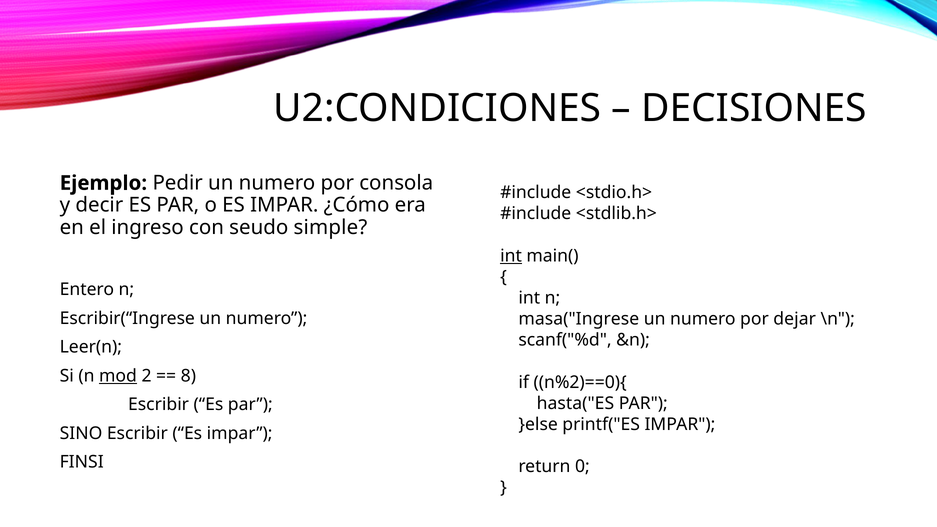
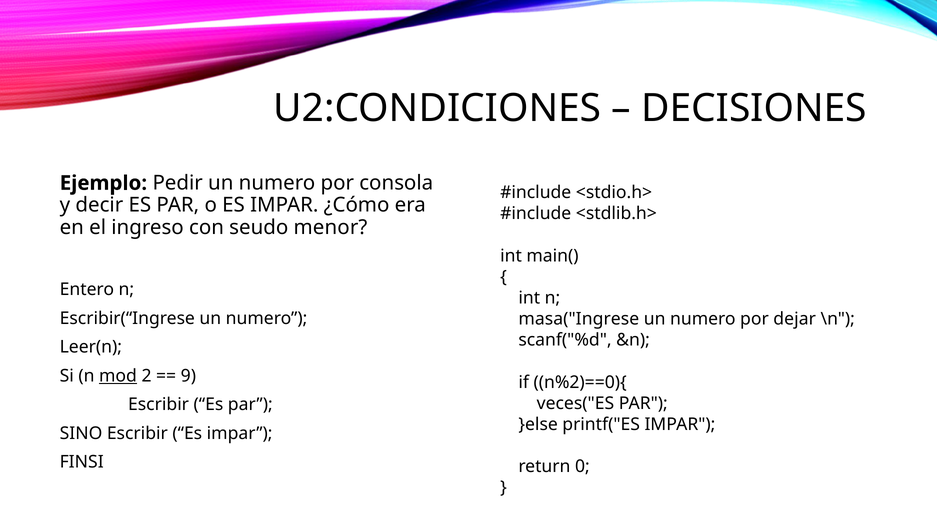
simple: simple -> menor
int at (511, 256) underline: present -> none
8: 8 -> 9
hasta("ES: hasta("ES -> veces("ES
